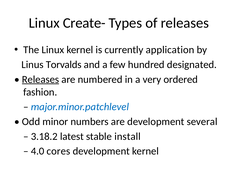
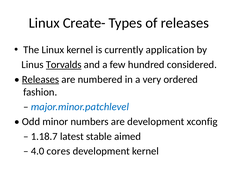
Torvalds underline: none -> present
designated: designated -> considered
several: several -> xconfig
3.18.2: 3.18.2 -> 1.18.7
install: install -> aimed
